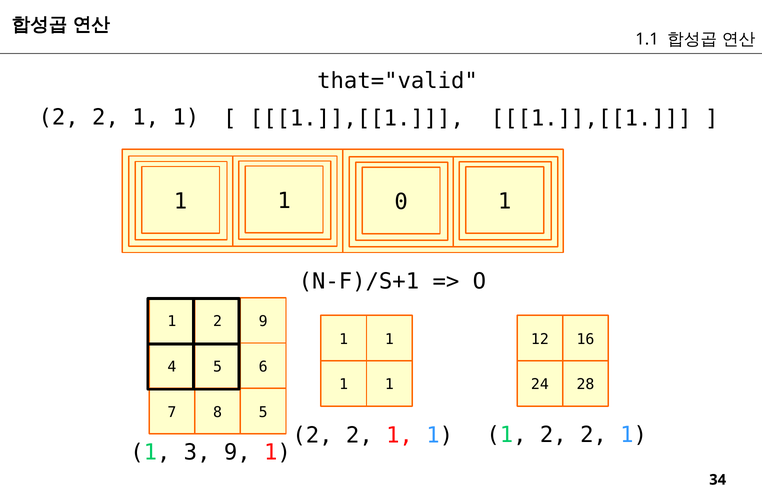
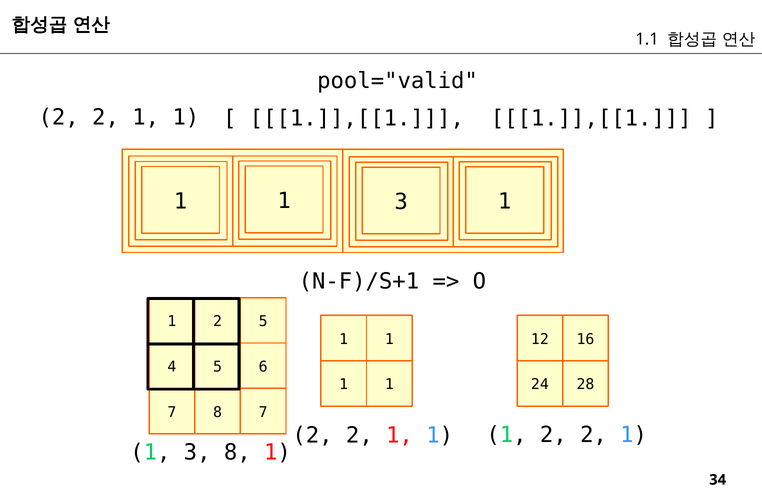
that="valid: that="valid -> pool="valid
0 at (401, 202): 0 -> 3
2 9: 9 -> 5
8 5: 5 -> 7
3 9: 9 -> 8
